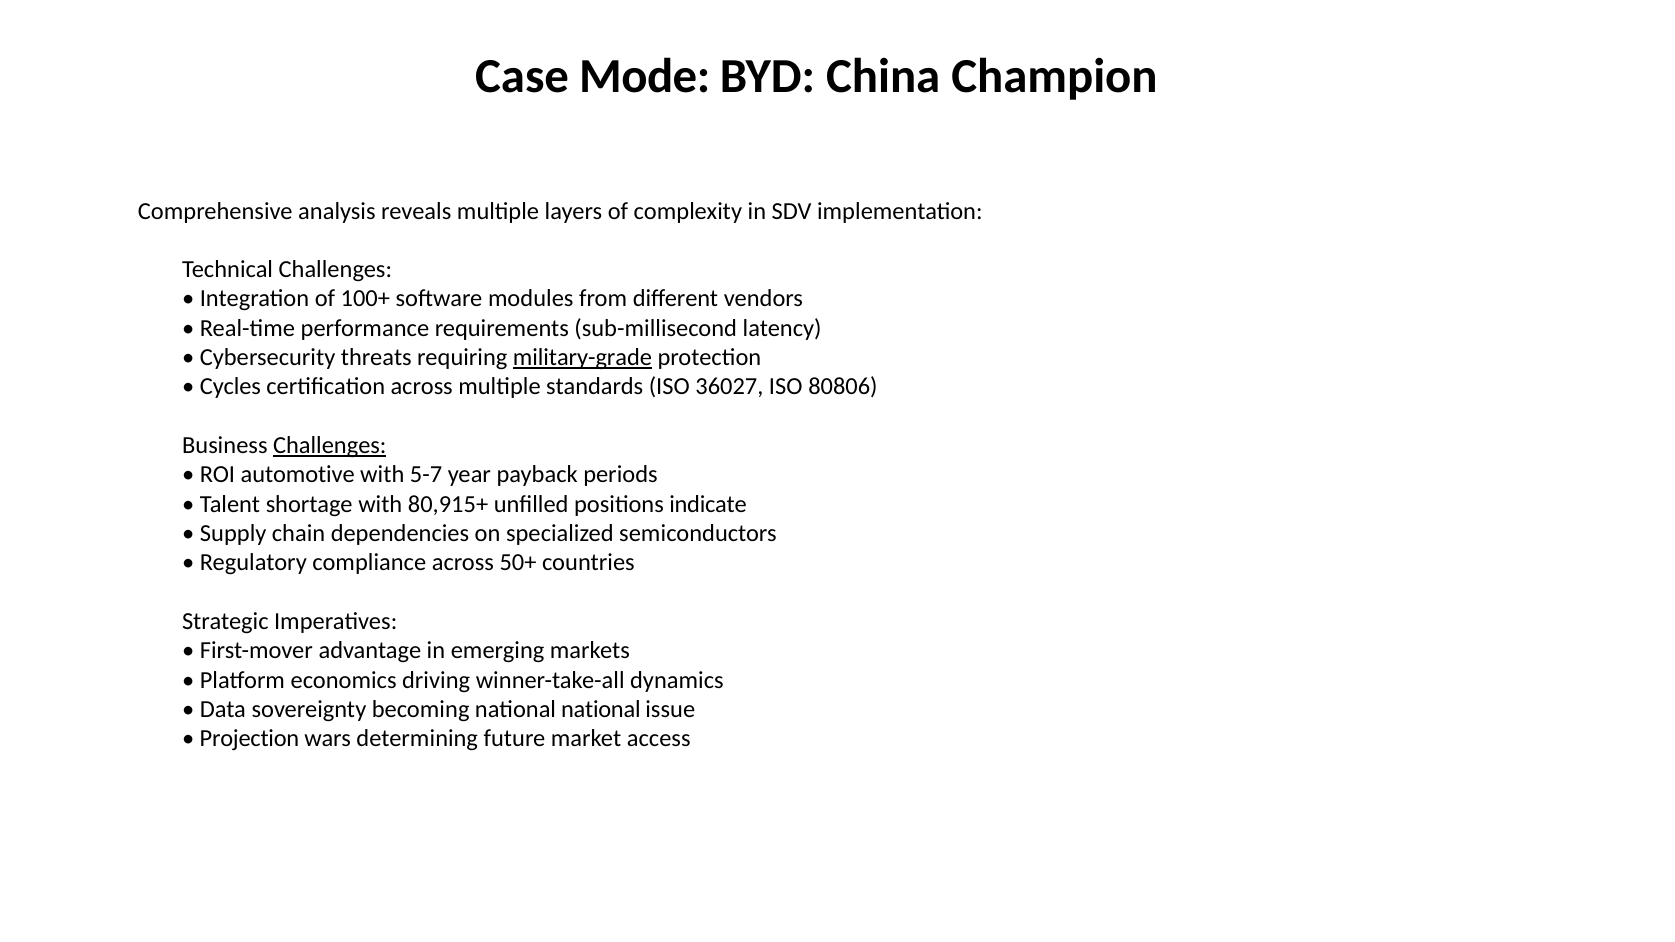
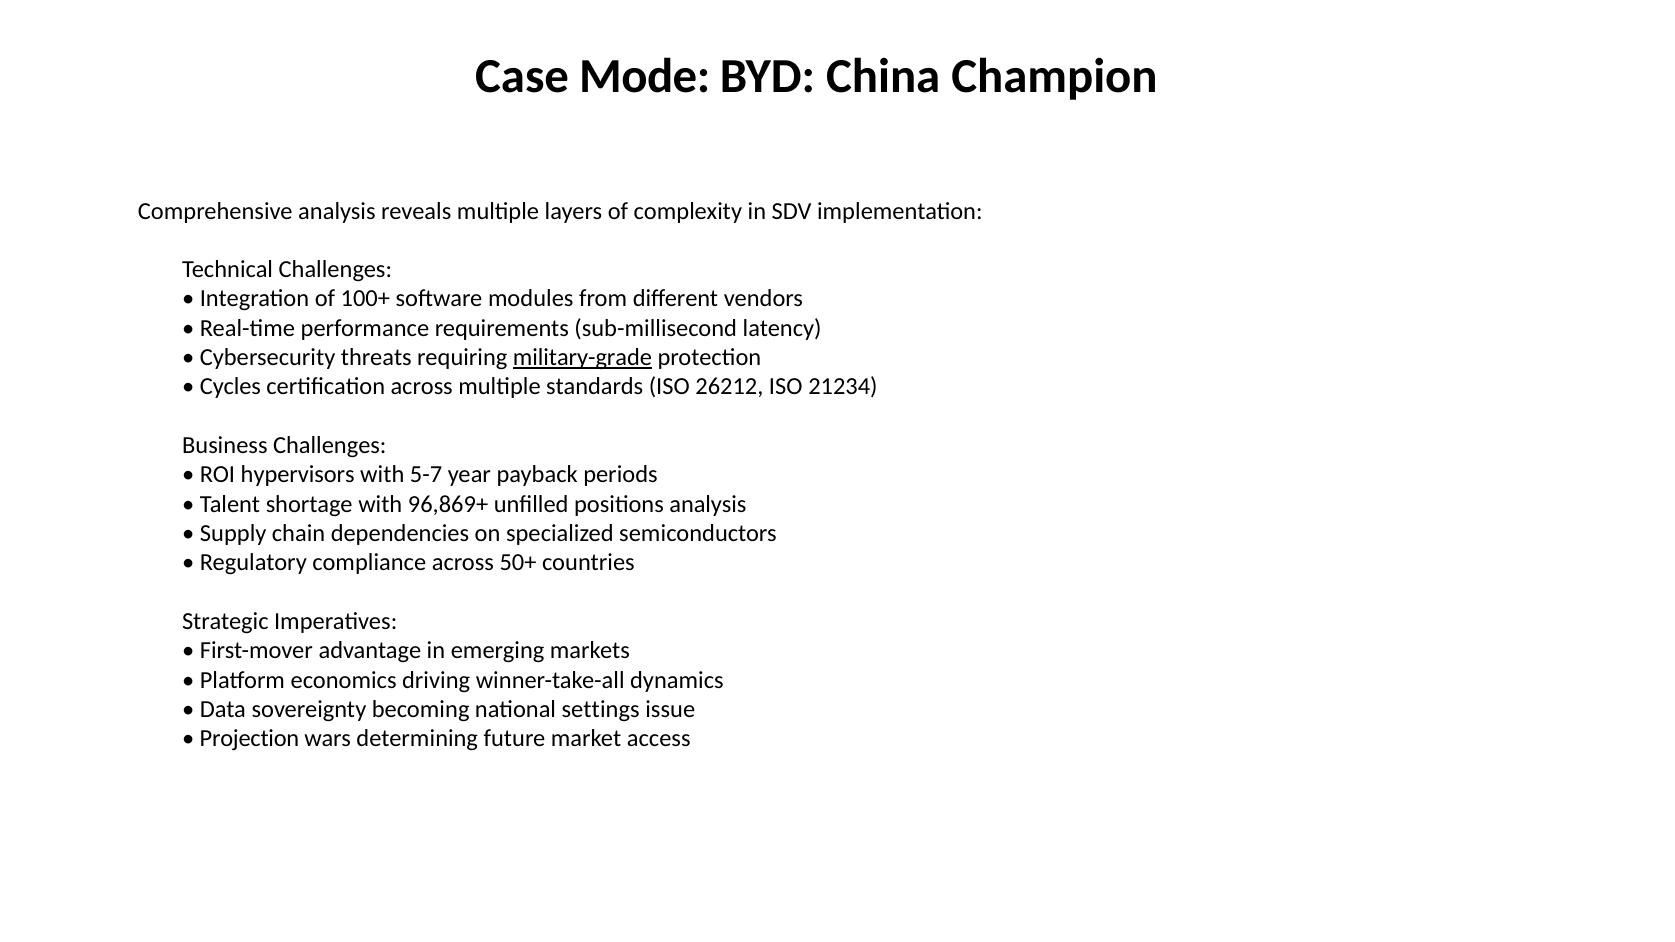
36027: 36027 -> 26212
80806: 80806 -> 21234
Challenges at (330, 446) underline: present -> none
automotive: automotive -> hypervisors
80,915+: 80,915+ -> 96,869+
positions indicate: indicate -> analysis
national national: national -> settings
